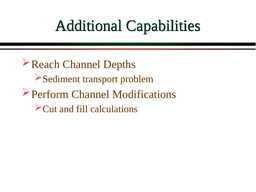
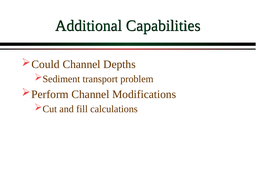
Reach: Reach -> Could
